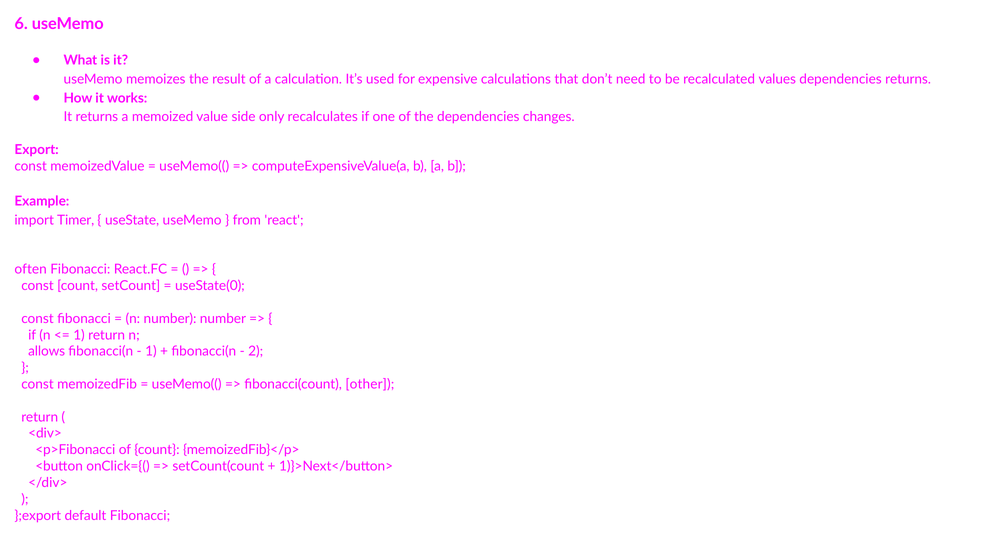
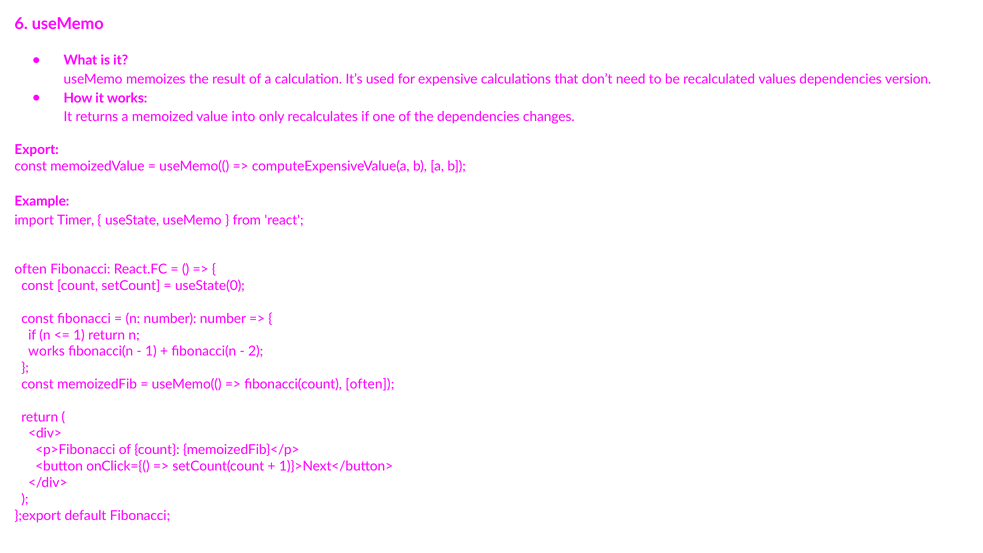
dependencies returns: returns -> version
side: side -> into
allows at (47, 351): allows -> works
fibonacci(count other: other -> often
